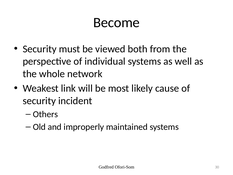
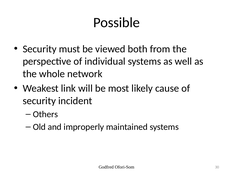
Become: Become -> Possible
